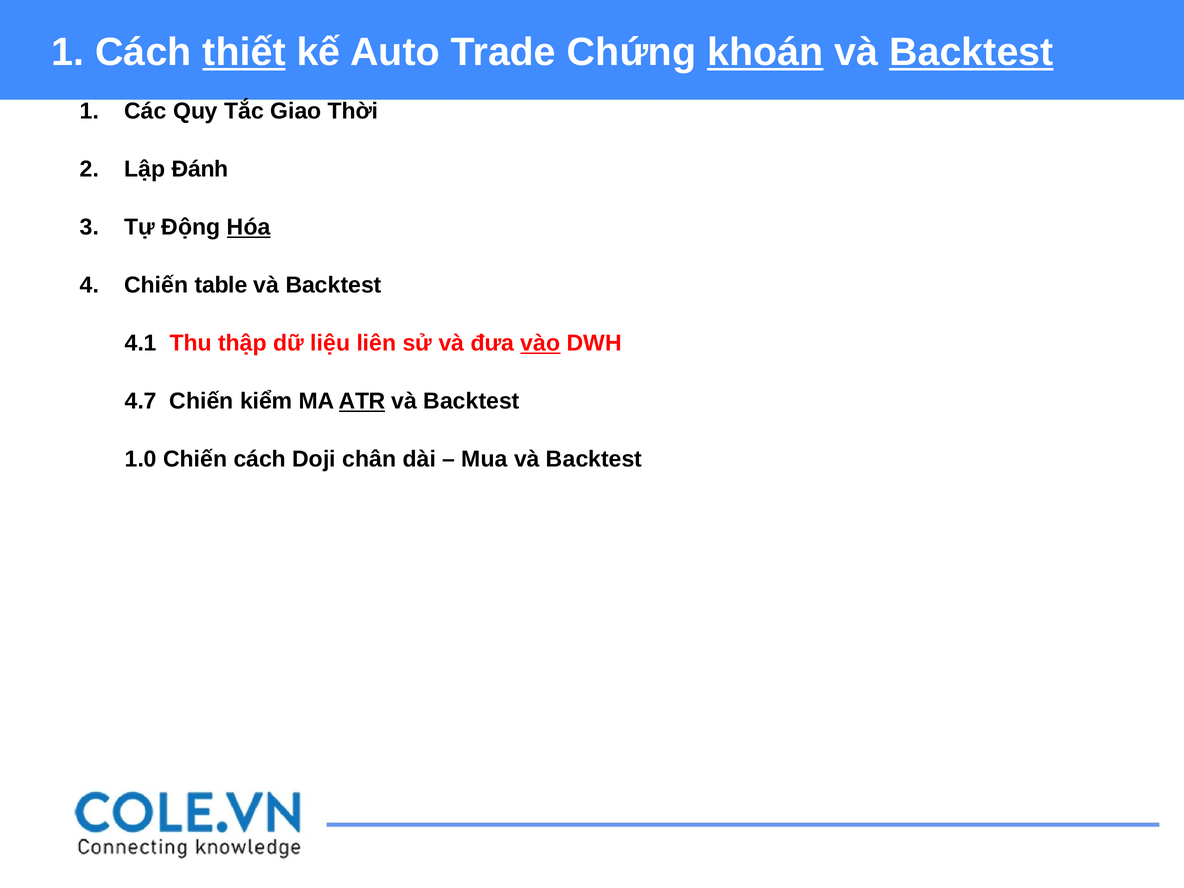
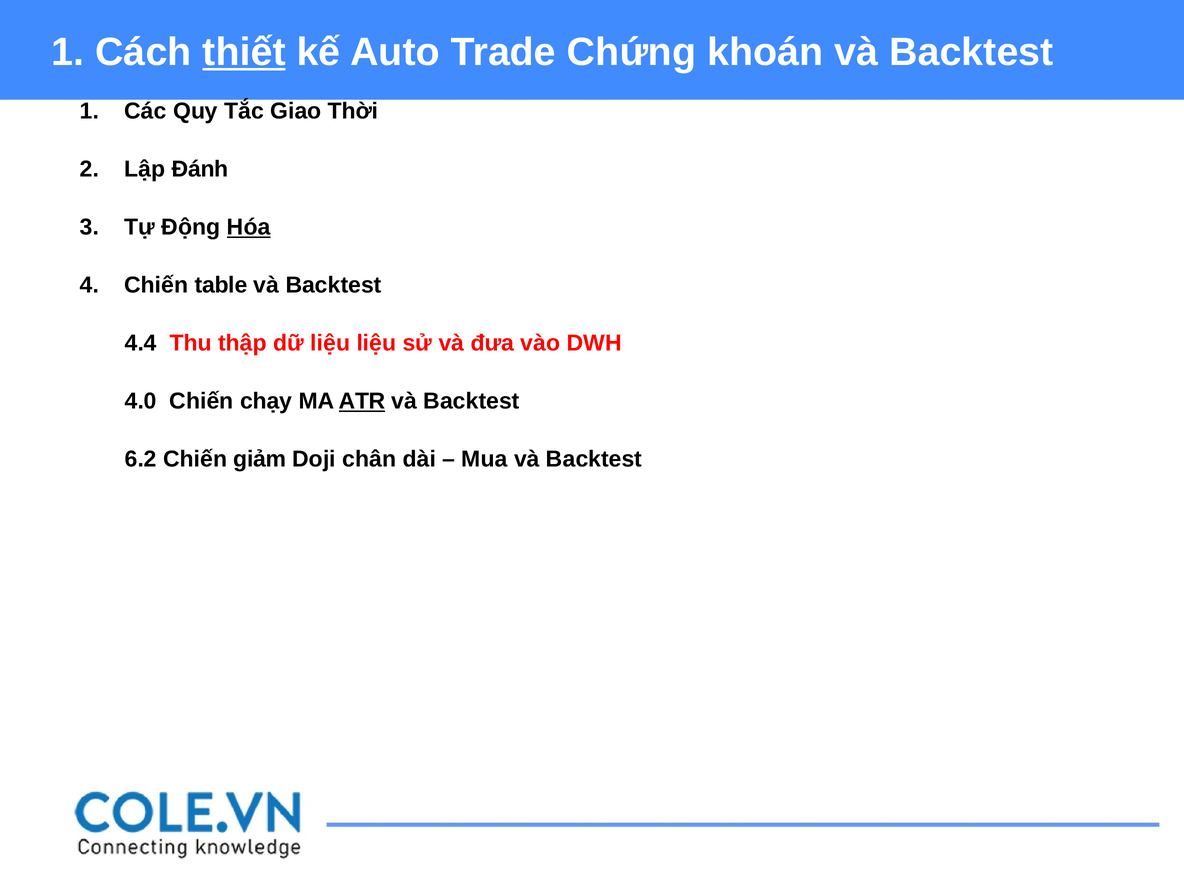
khoán underline: present -> none
Backtest at (971, 52) underline: present -> none
4.1: 4.1 -> 4.4
liệu liên: liên -> liệu
vào underline: present -> none
4.7: 4.7 -> 4.0
kiểm: kiểm -> chạy
1.0: 1.0 -> 6.2
Chiến cách: cách -> giảm
